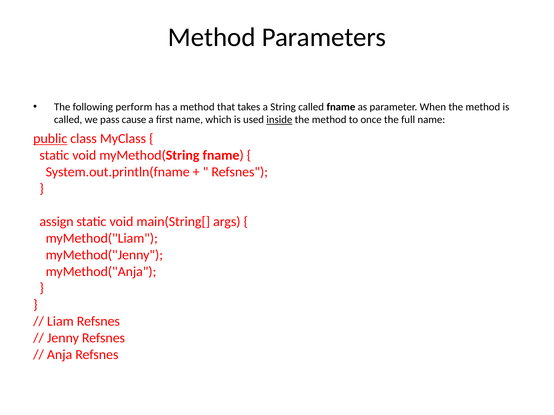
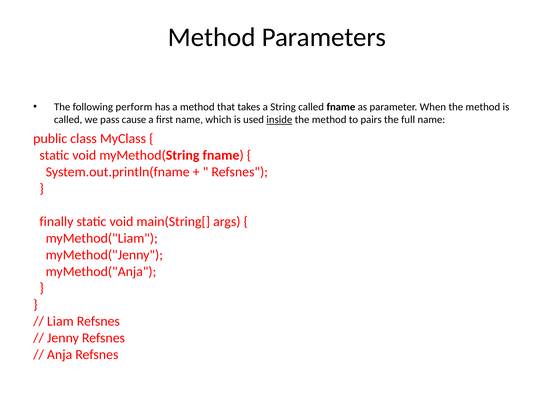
once: once -> pairs
public underline: present -> none
assign: assign -> finally
